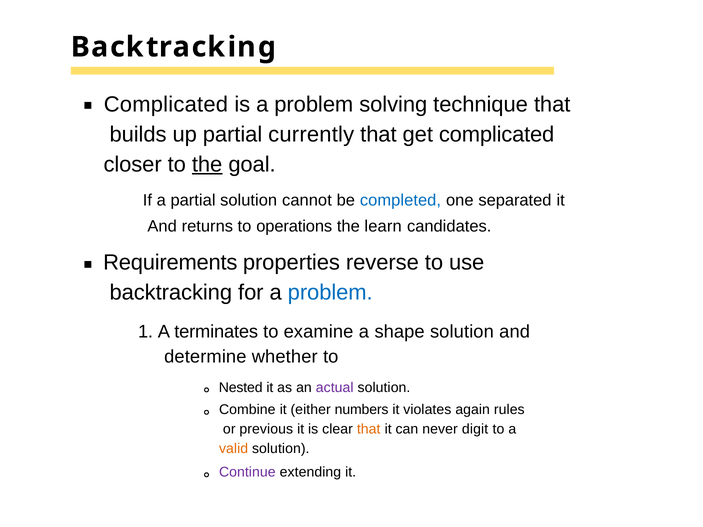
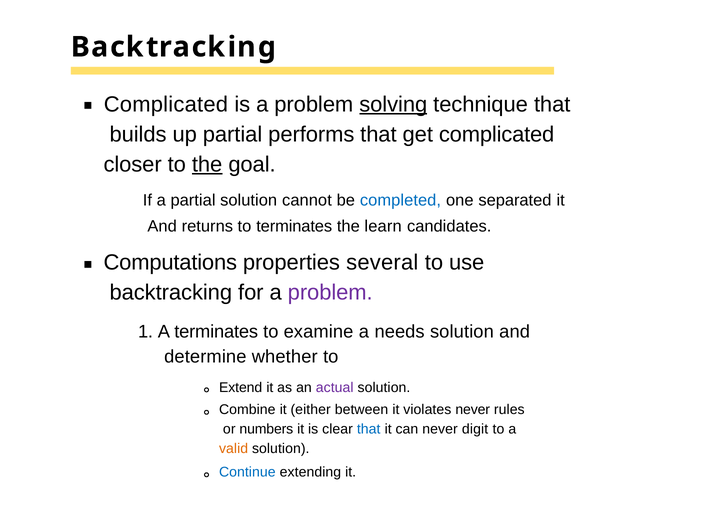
solving underline: none -> present
currently: currently -> performs
to operations: operations -> terminates
Requirements: Requirements -> Computations
reverse: reverse -> several
problem at (330, 293) colour: blue -> purple
shape: shape -> needs
Nested: Nested -> Extend
numbers: numbers -> between
violates again: again -> never
previous: previous -> numbers
that at (369, 429) colour: orange -> blue
Continue colour: purple -> blue
